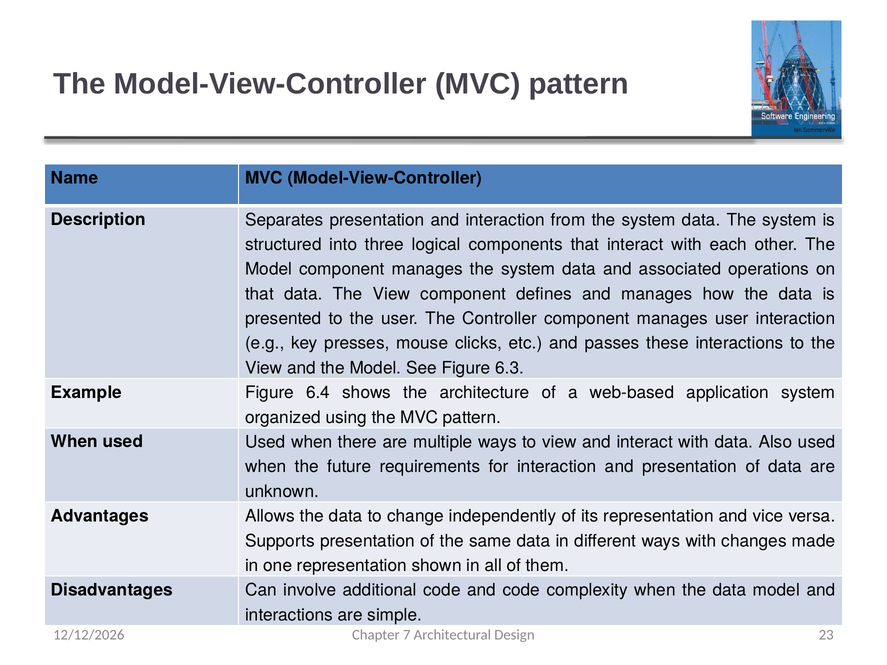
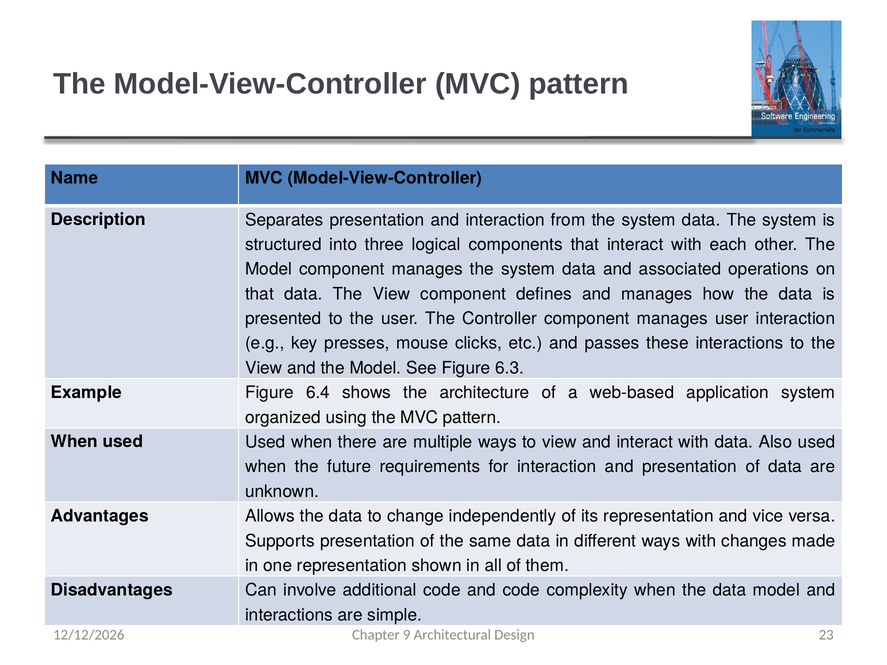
7: 7 -> 9
